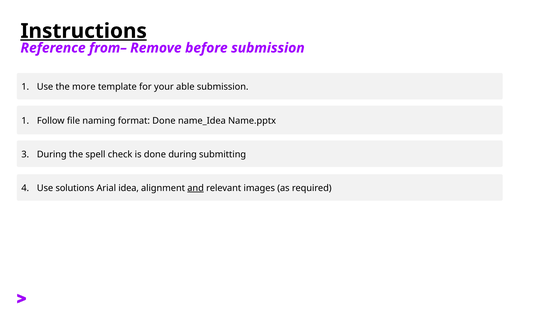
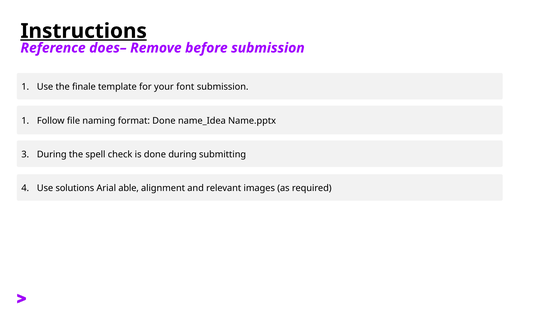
from–: from– -> does–
more: more -> finale
able: able -> font
idea: idea -> able
and underline: present -> none
